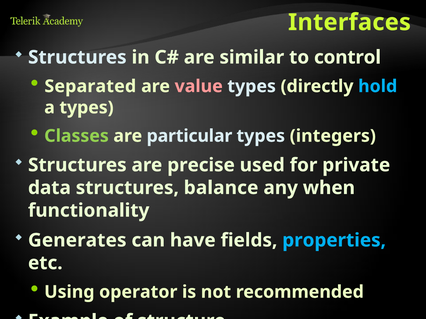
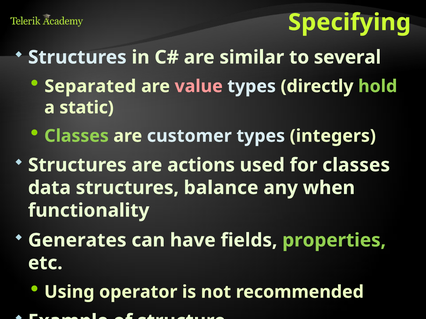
Interfaces: Interfaces -> Specifying
control: control -> several
hold colour: light blue -> light green
a types: types -> static
particular: particular -> customer
precise: precise -> actions
for private: private -> classes
properties colour: light blue -> light green
